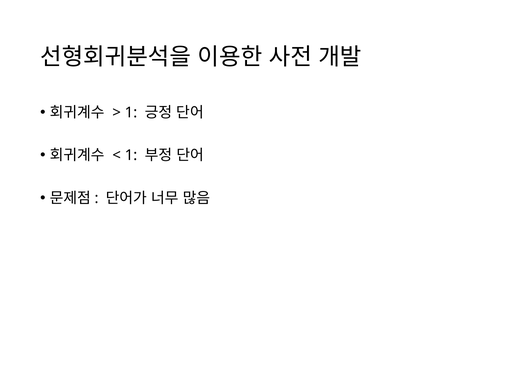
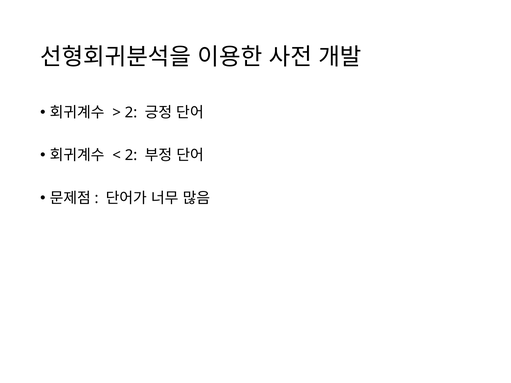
1 at (131, 113): 1 -> 2
1 at (131, 155): 1 -> 2
